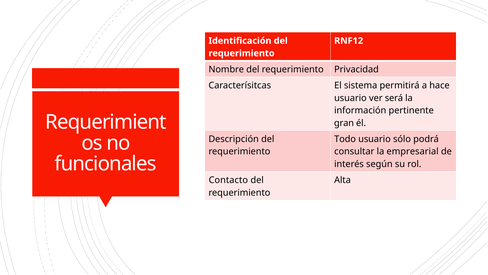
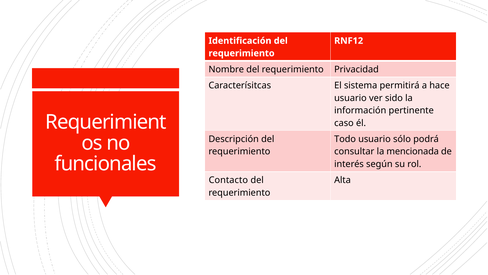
será: será -> sido
gran: gran -> caso
empresarial: empresarial -> mencionada
